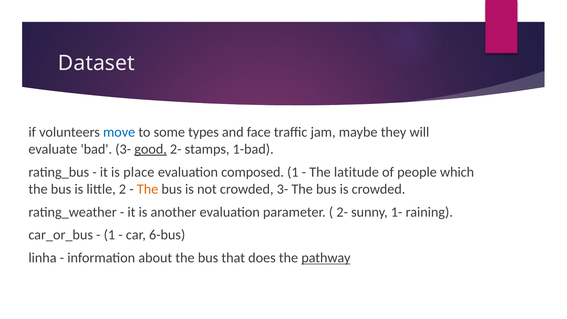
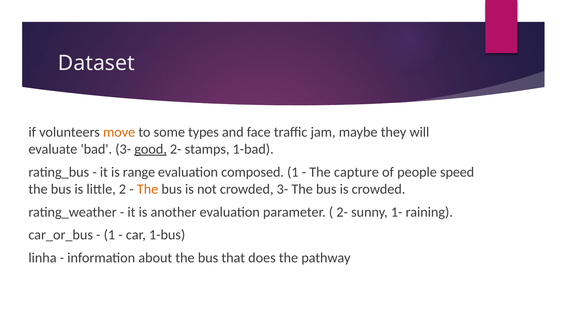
move colour: blue -> orange
place: place -> range
latitude: latitude -> capture
which: which -> speed
6-bus: 6-bus -> 1-bus
pathway underline: present -> none
